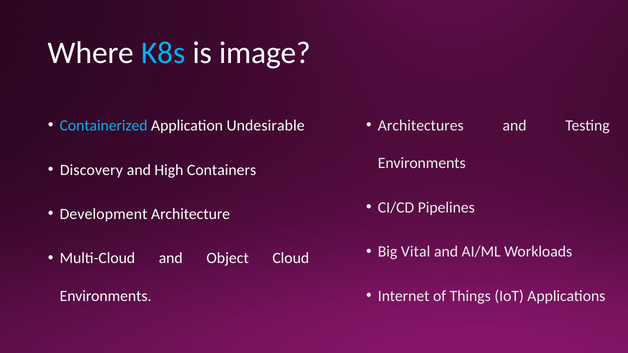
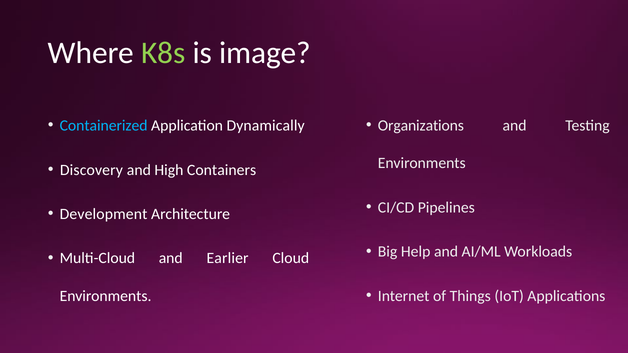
K8s colour: light blue -> light green
Undesirable: Undesirable -> Dynamically
Architectures: Architectures -> Organizations
Vital: Vital -> Help
Object: Object -> Earlier
